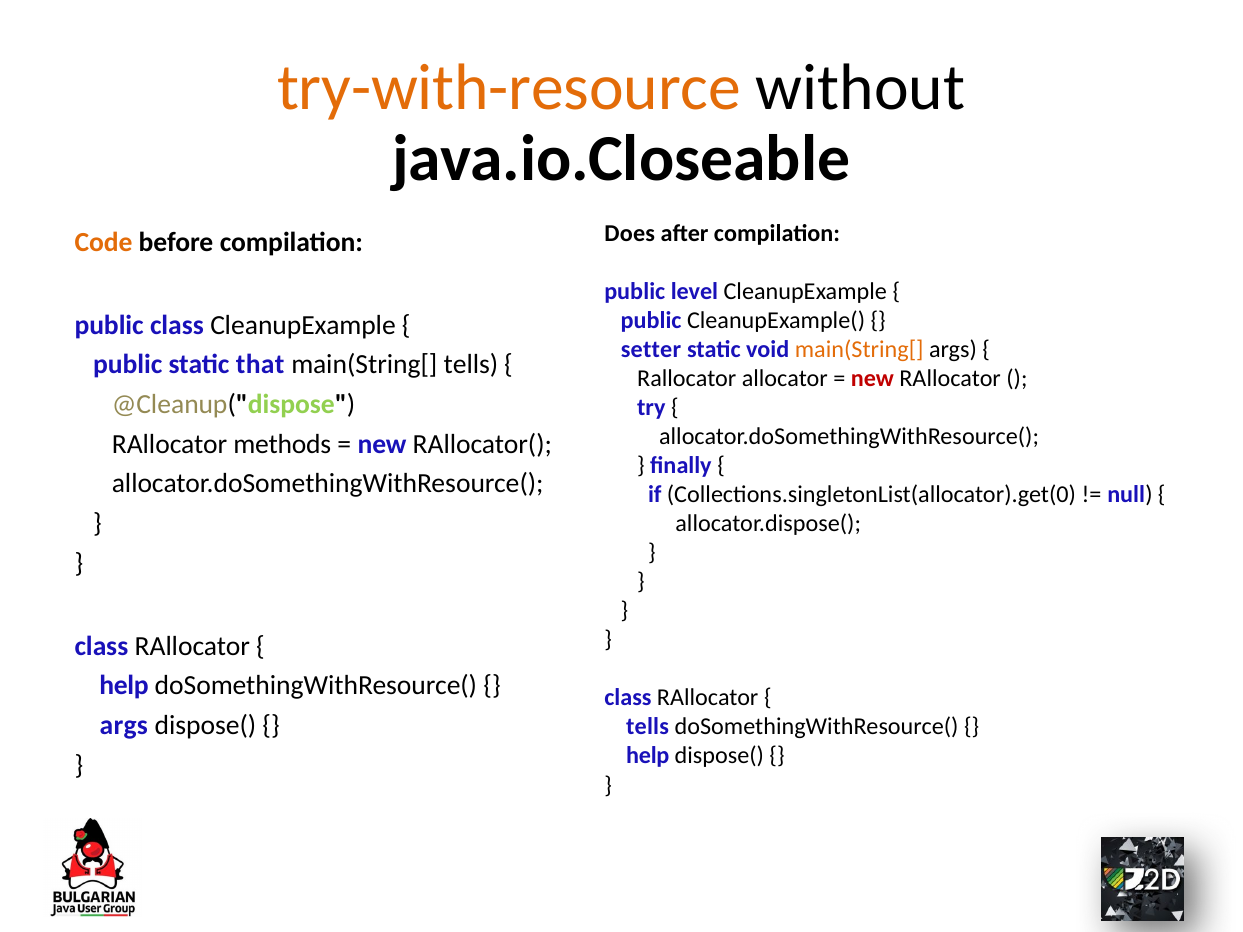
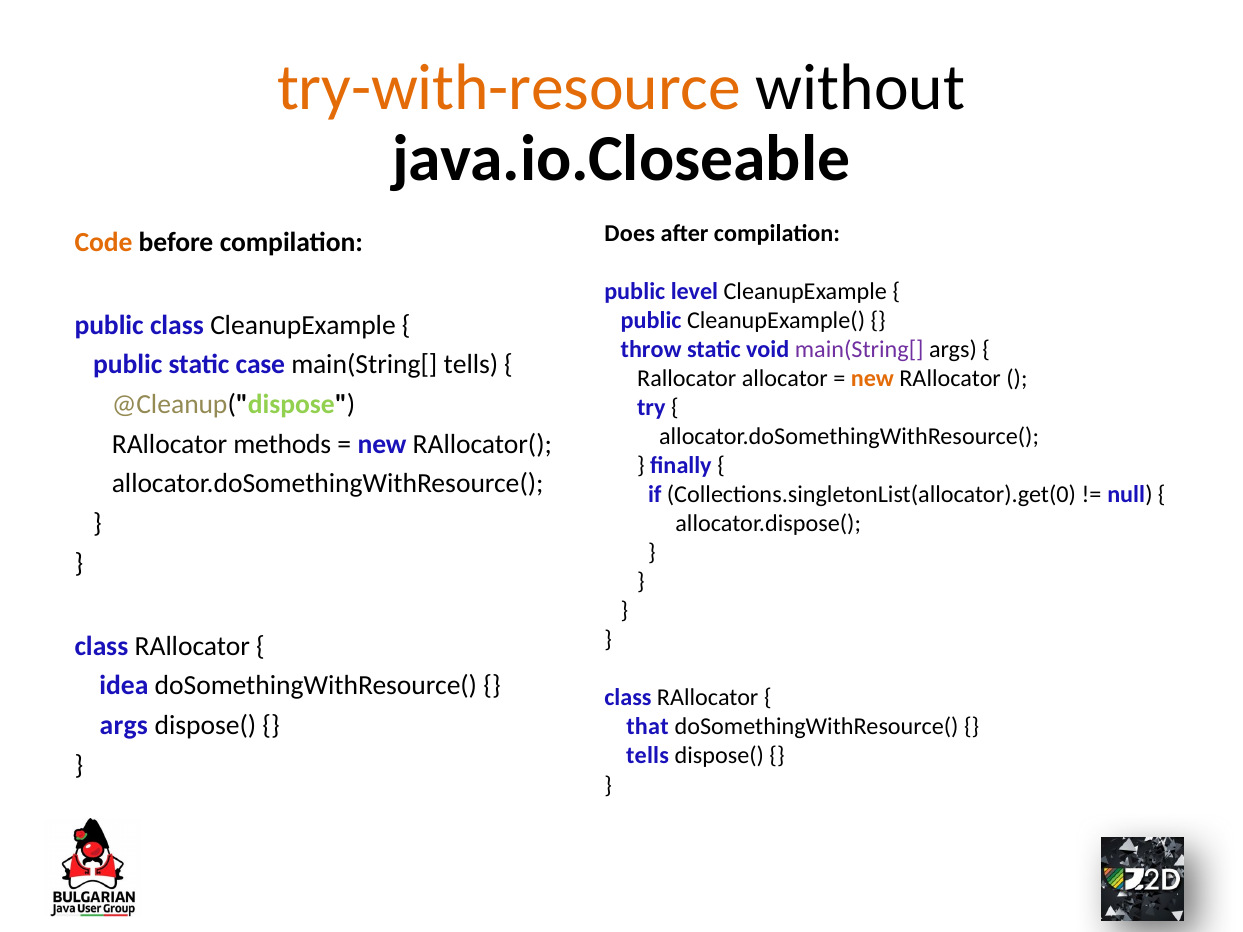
setter: setter -> throw
main(String[ at (859, 350) colour: orange -> purple
that: that -> case
new at (872, 379) colour: red -> orange
help at (124, 686): help -> idea
tells at (648, 727): tells -> that
help at (648, 756): help -> tells
